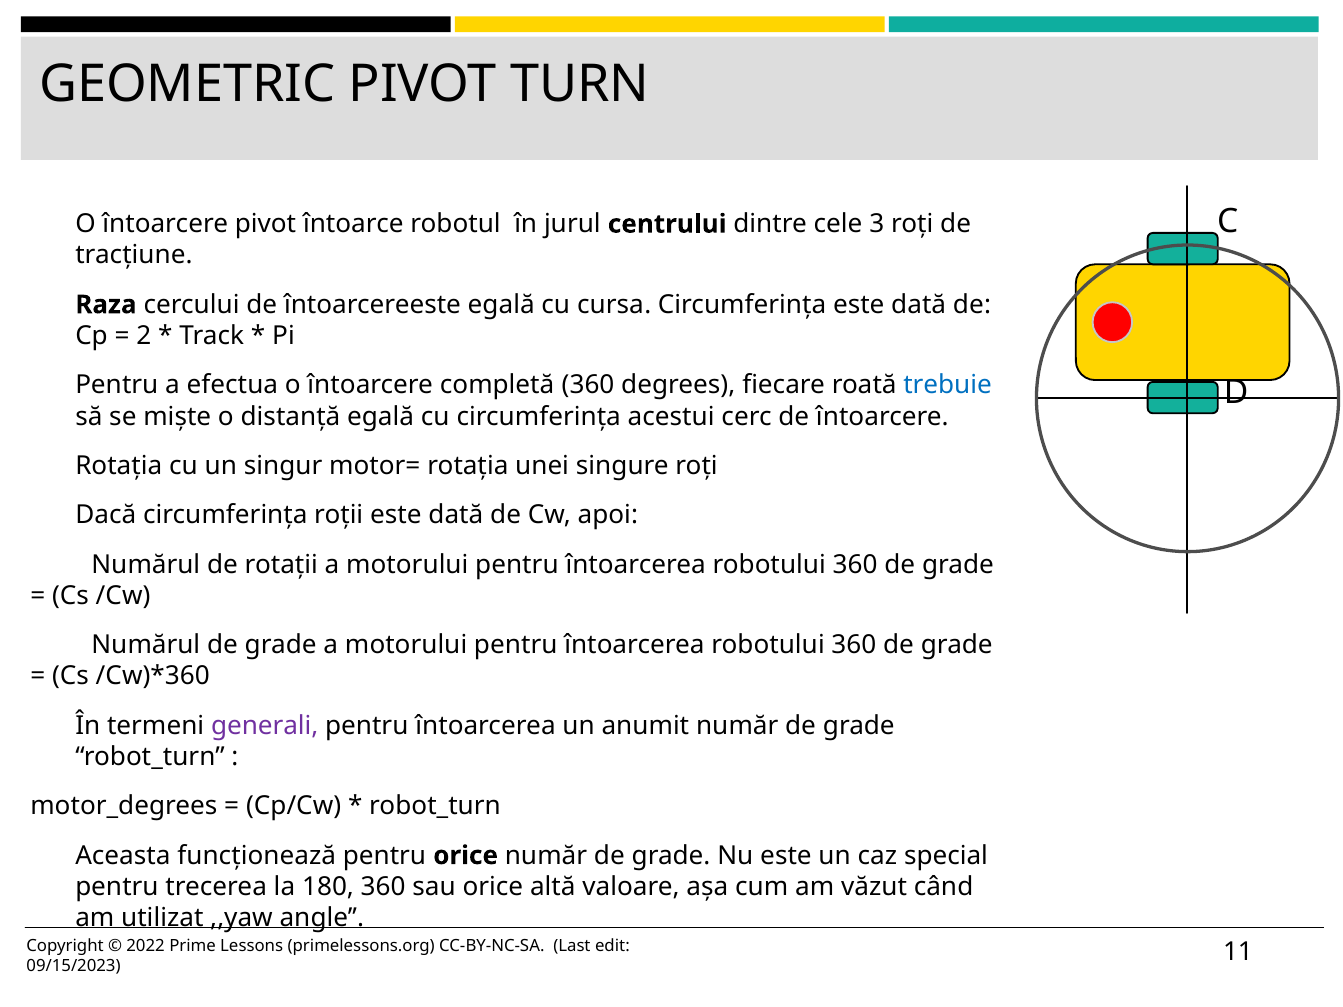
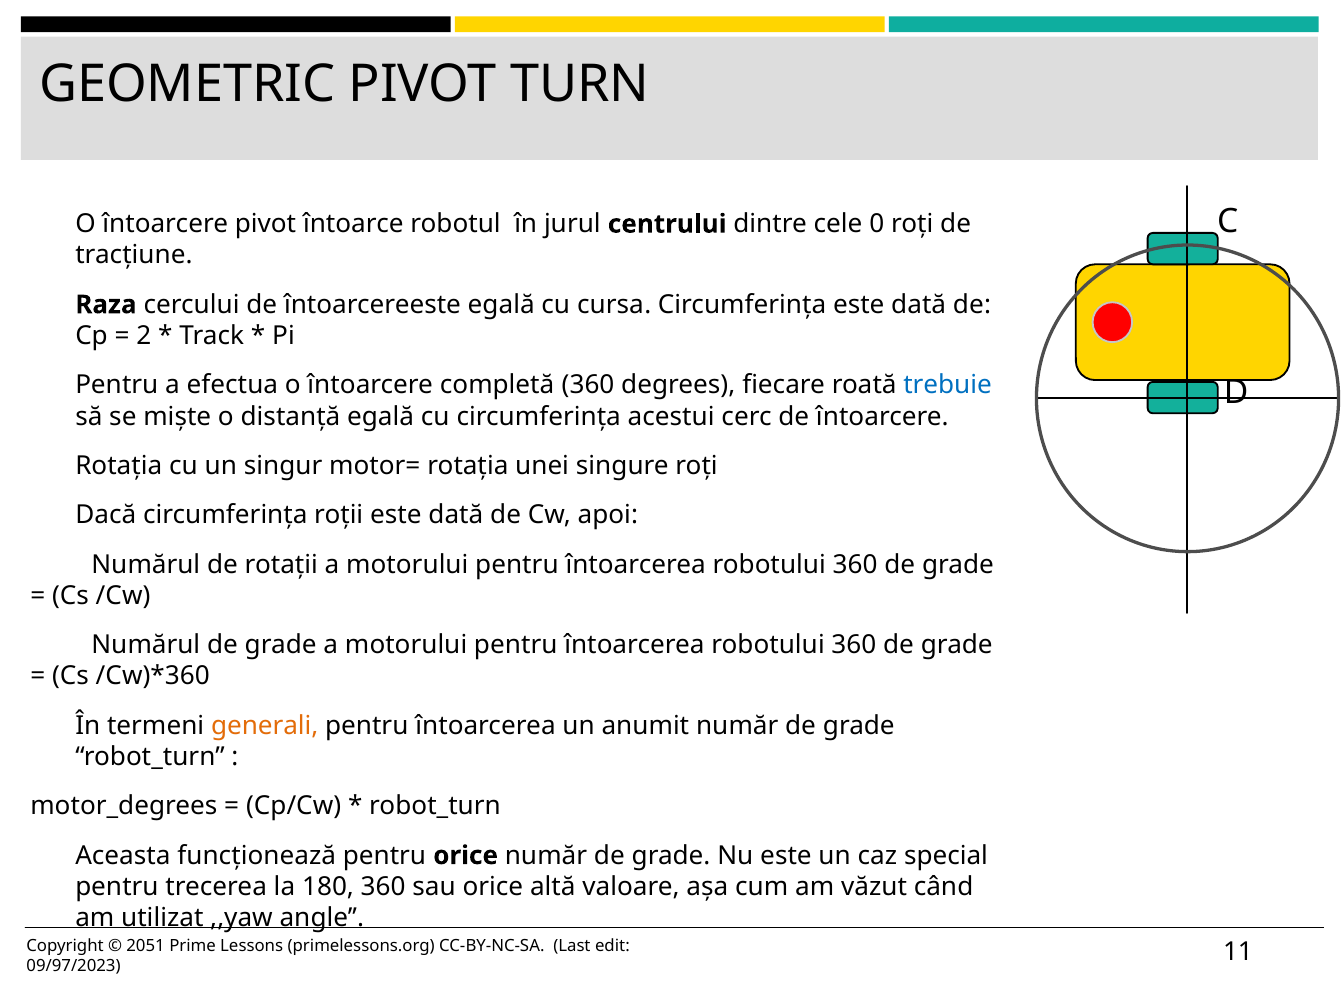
3: 3 -> 0
generali colour: purple -> orange
2022: 2022 -> 2051
09/15/2023: 09/15/2023 -> 09/97/2023
